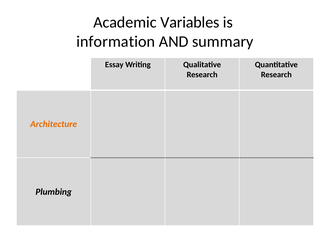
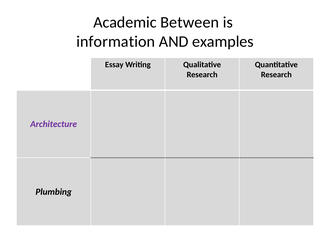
Variables: Variables -> Between
summary: summary -> examples
Architecture colour: orange -> purple
